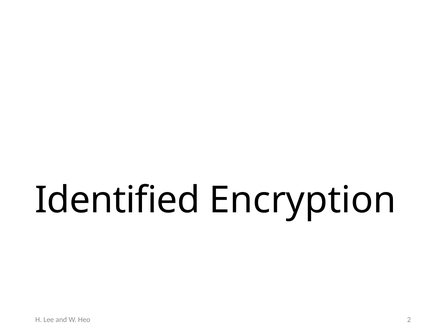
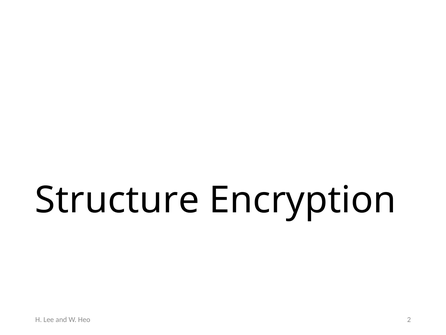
Identified: Identified -> Structure
